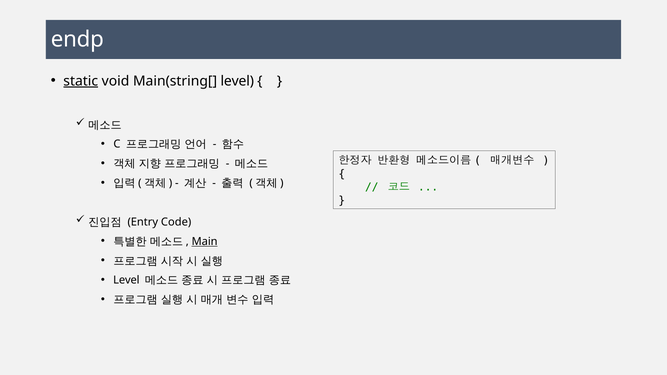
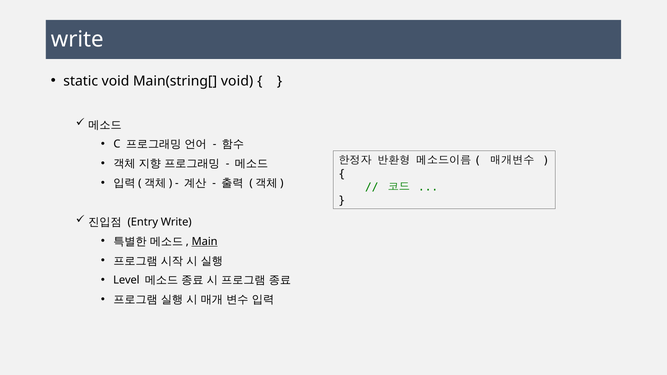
endp at (77, 39): endp -> write
static underline: present -> none
Main(string[ level: level -> void
Entry Code: Code -> Write
